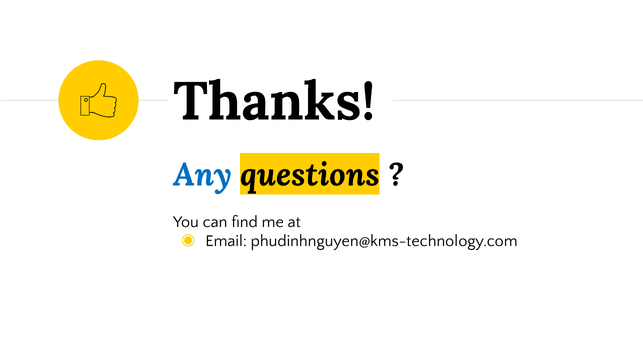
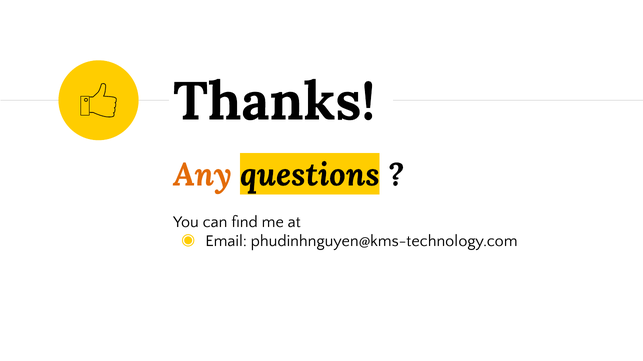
Any colour: blue -> orange
